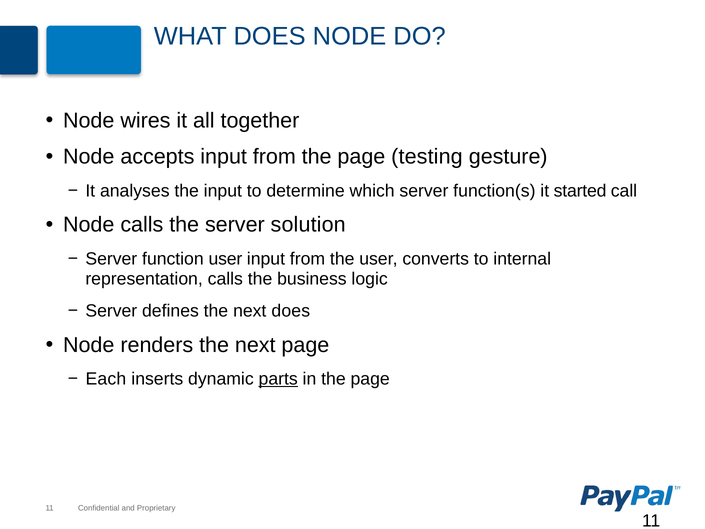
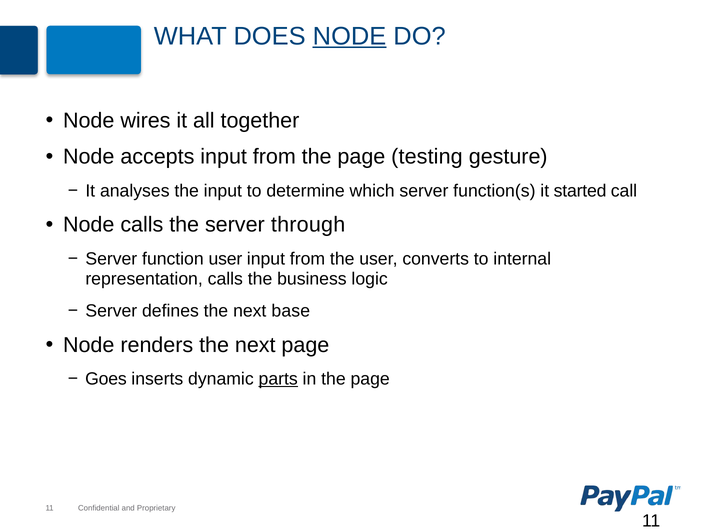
NODE at (349, 36) underline: none -> present
solution: solution -> through
next does: does -> base
Each: Each -> Goes
